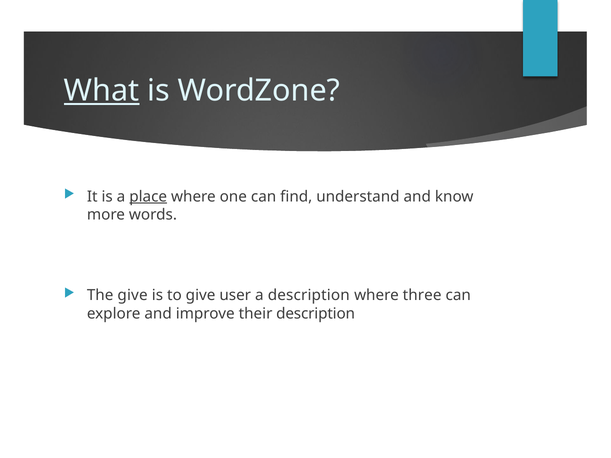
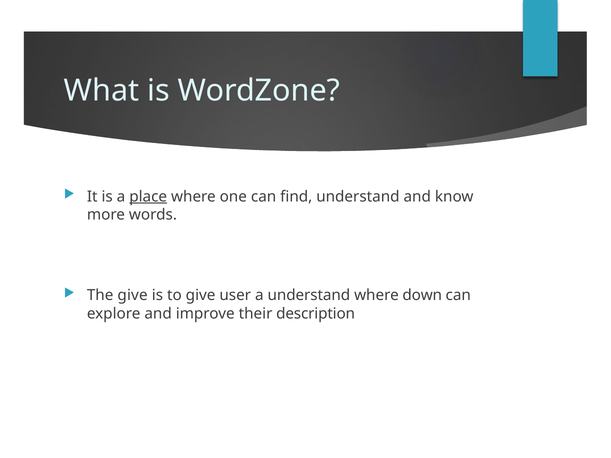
What underline: present -> none
a description: description -> understand
three: three -> down
